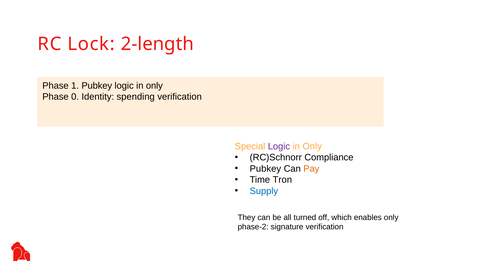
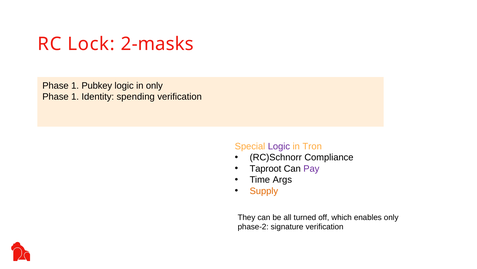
2-length: 2-length -> 2-masks
0 at (75, 97): 0 -> 1
Only at (312, 146): Only -> Tron
Pubkey at (265, 168): Pubkey -> Taproot
Pay colour: orange -> purple
Tron: Tron -> Args
Supply colour: blue -> orange
